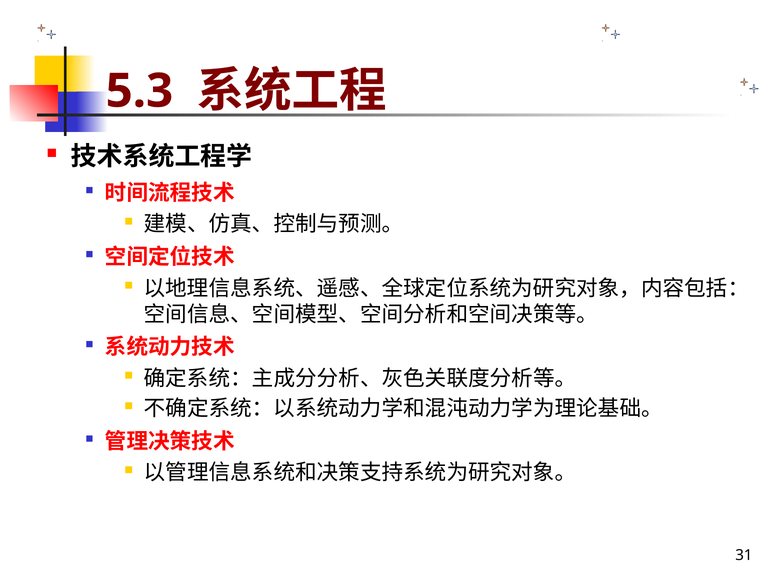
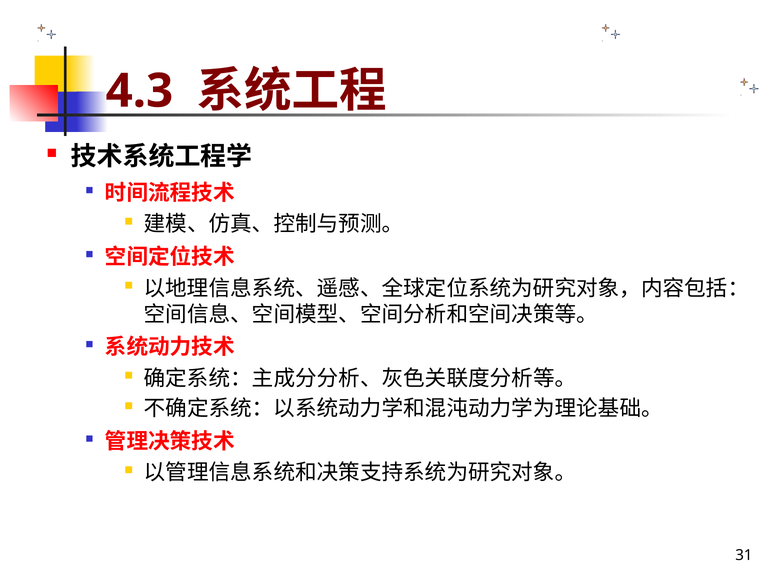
5.3: 5.3 -> 4.3
